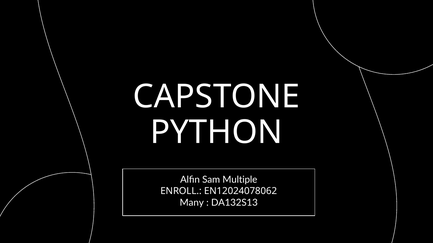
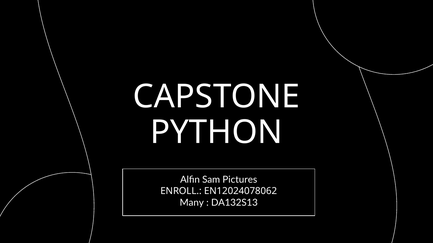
Multiple: Multiple -> Pictures
